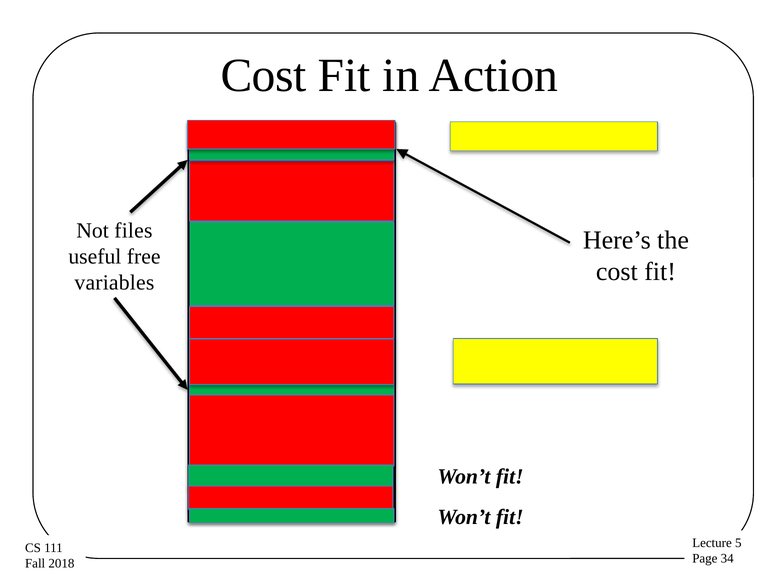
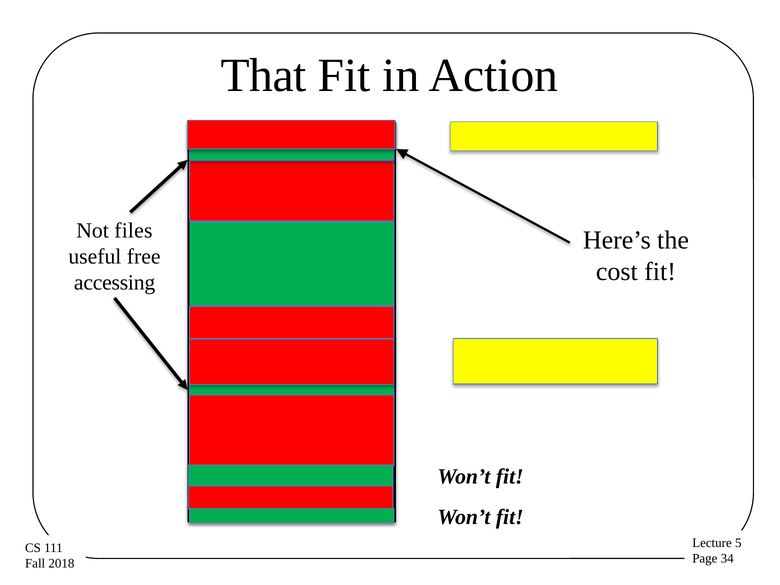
Cost at (264, 76): Cost -> That
variables: variables -> accessing
